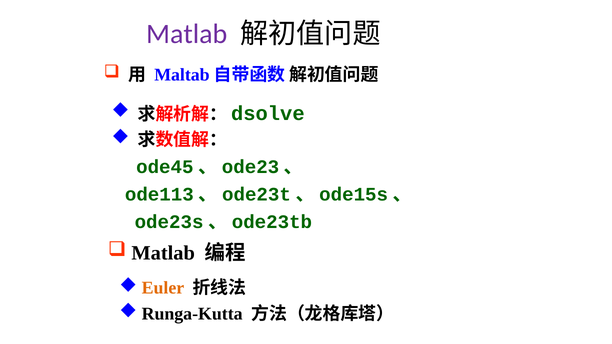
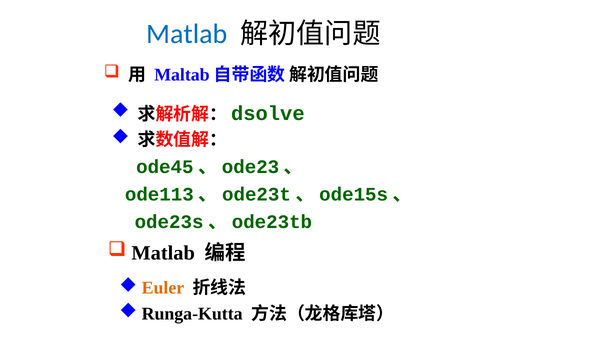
Matlab at (187, 34) colour: purple -> blue
